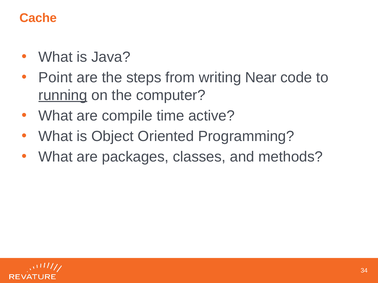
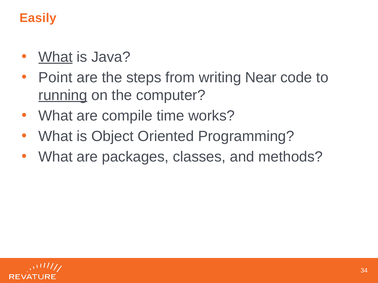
Cache: Cache -> Easily
What at (56, 57) underline: none -> present
active: active -> works
